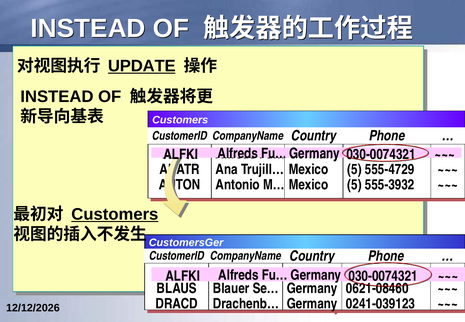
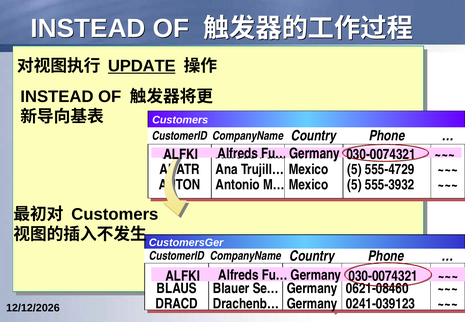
Customers at (115, 214) underline: present -> none
